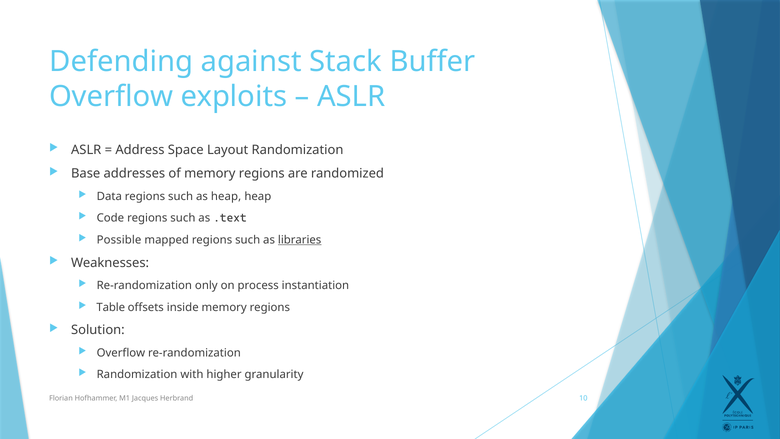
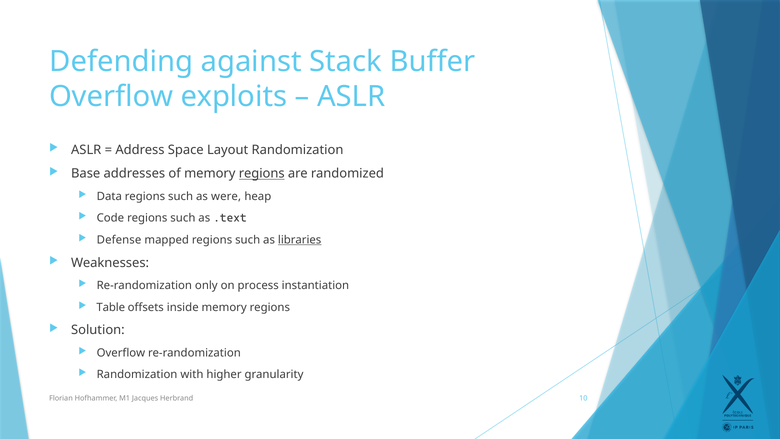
regions at (262, 174) underline: none -> present
as heap: heap -> were
Possible: Possible -> Defense
